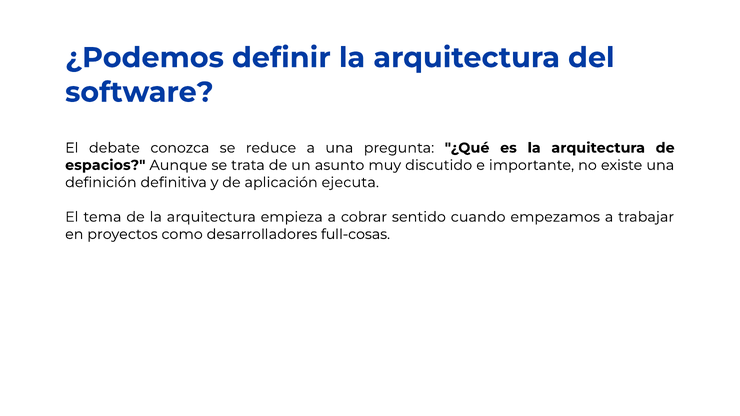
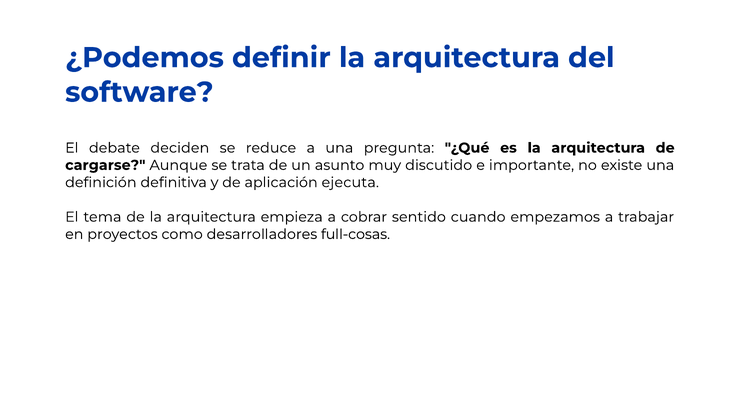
conozca: conozca -> deciden
espacios: espacios -> cargarse
